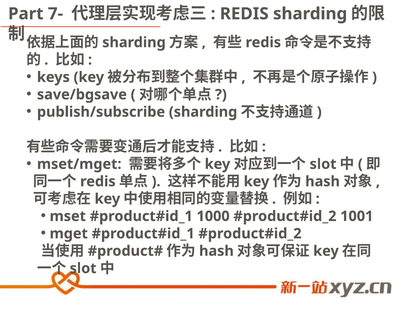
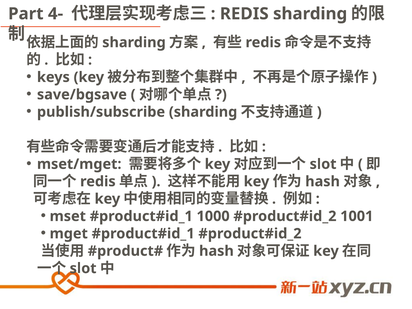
7-: 7- -> 4-
